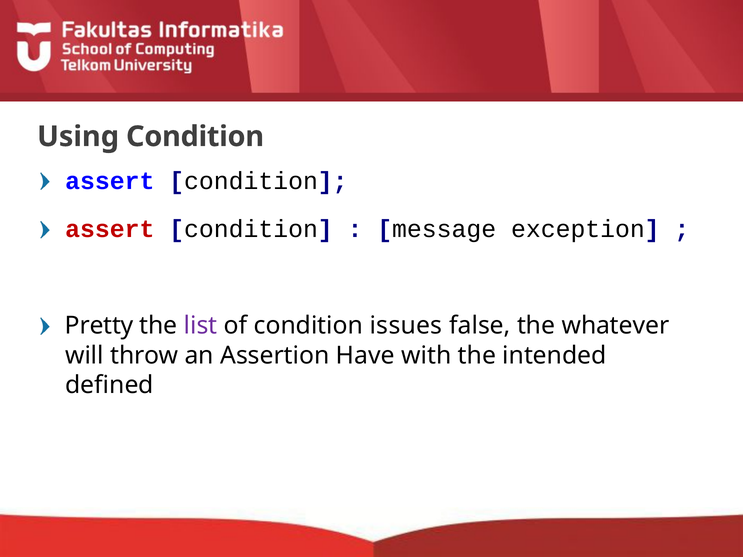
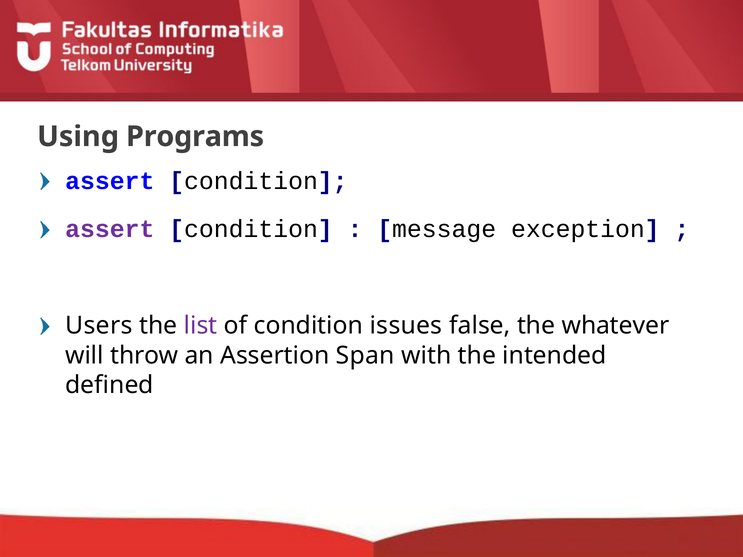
Using Condition: Condition -> Programs
assert at (110, 229) colour: red -> purple
Pretty: Pretty -> Users
Have: Have -> Span
